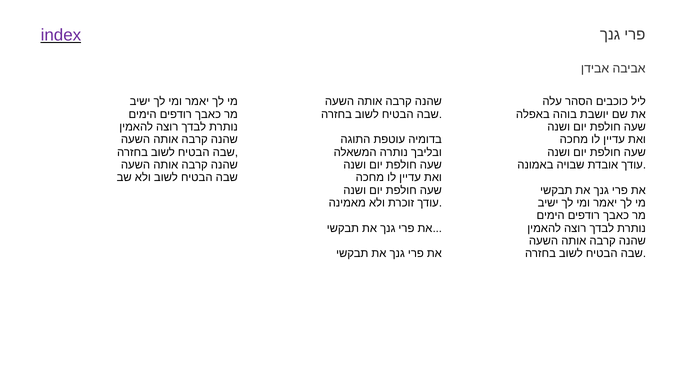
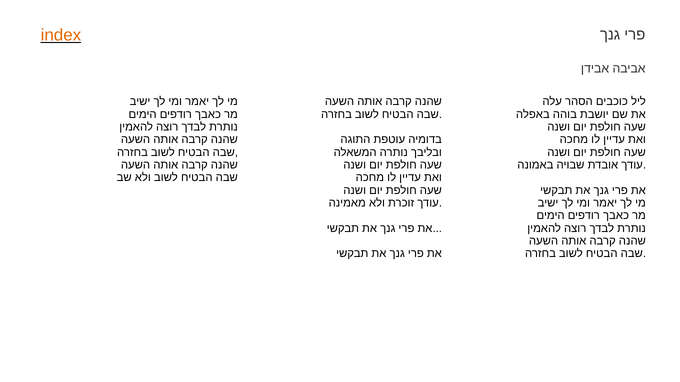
index colour: purple -> orange
